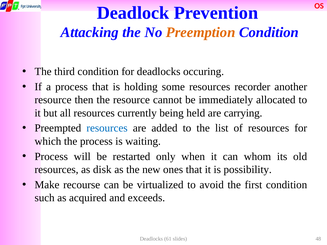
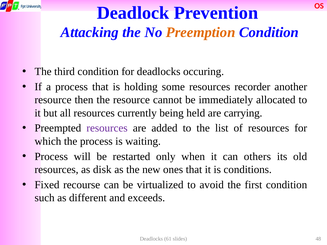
resources at (107, 128) colour: blue -> purple
whom: whom -> others
possibility: possibility -> conditions
Make: Make -> Fixed
acquired: acquired -> different
